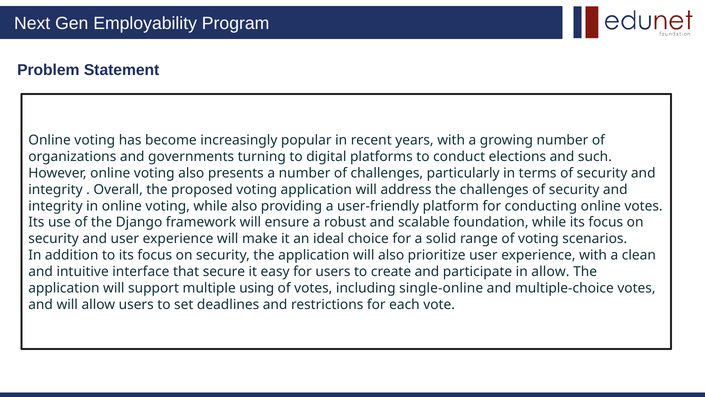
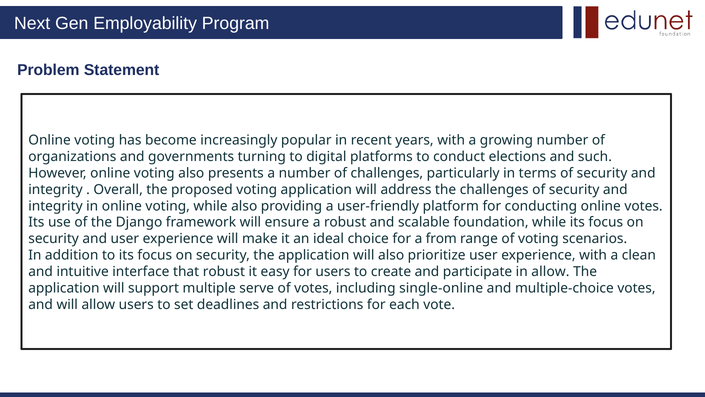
solid: solid -> from
that secure: secure -> robust
using: using -> serve
